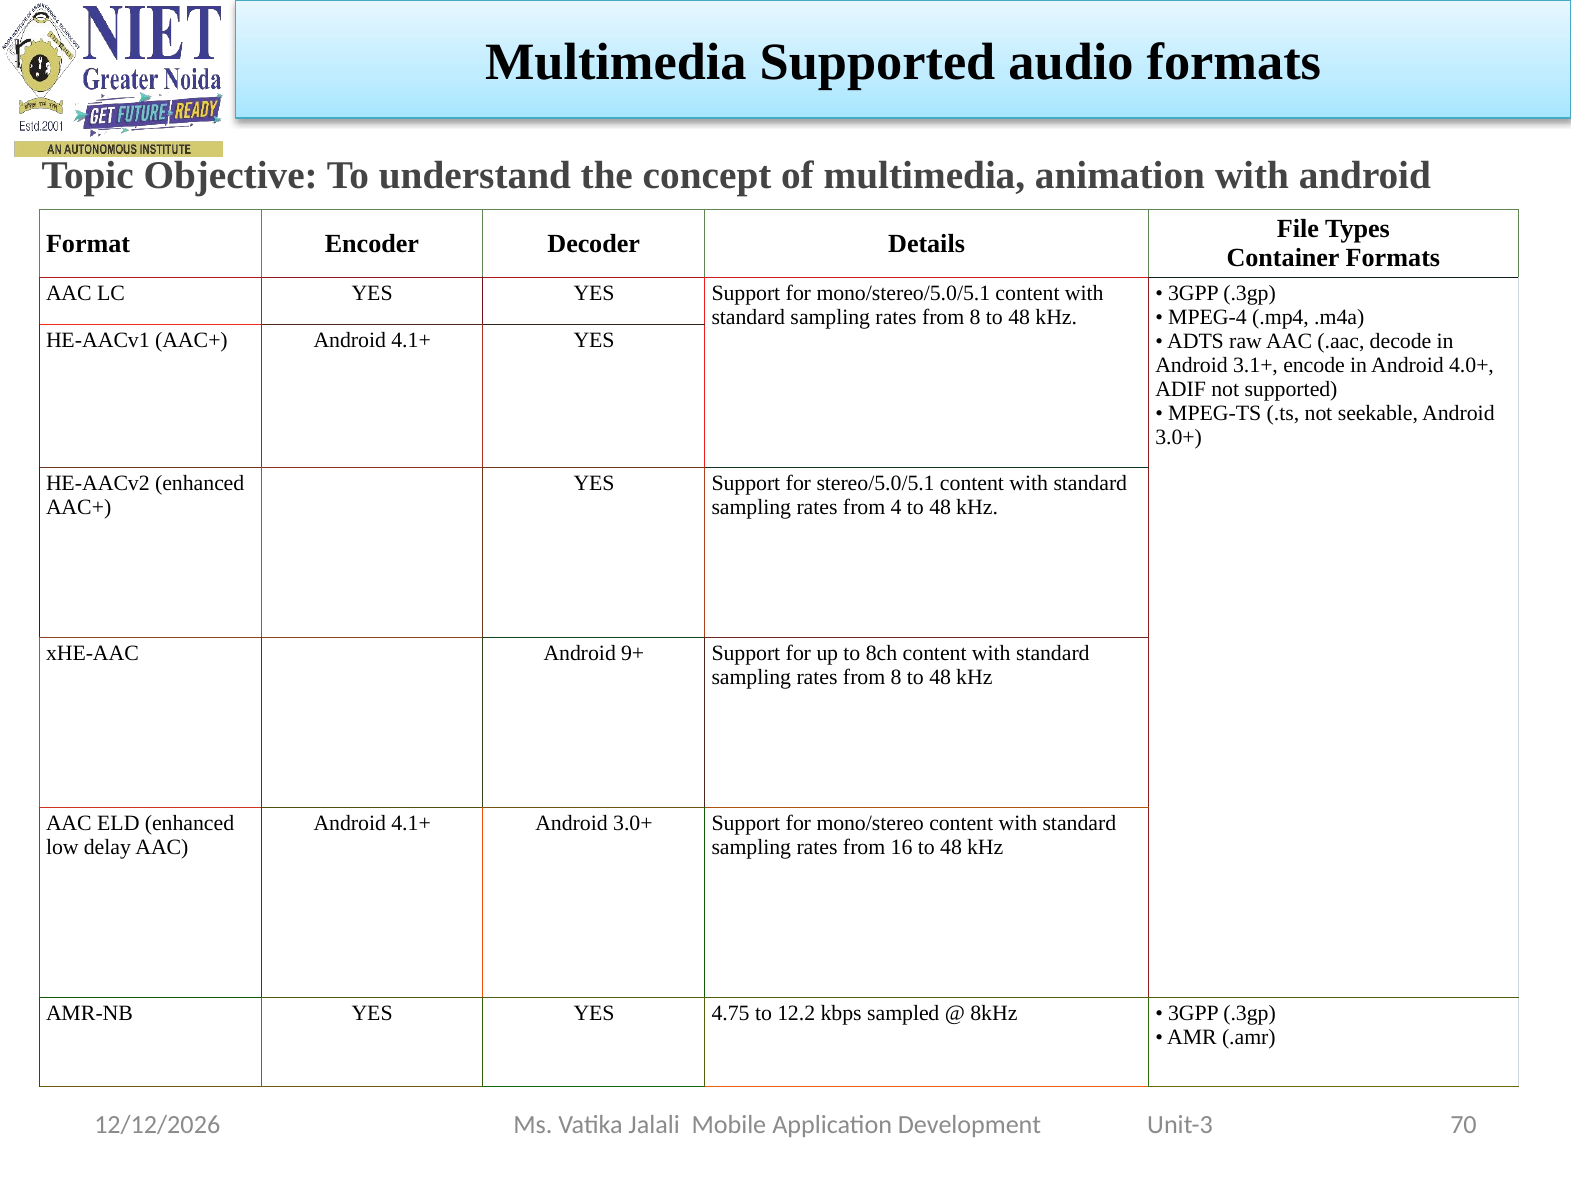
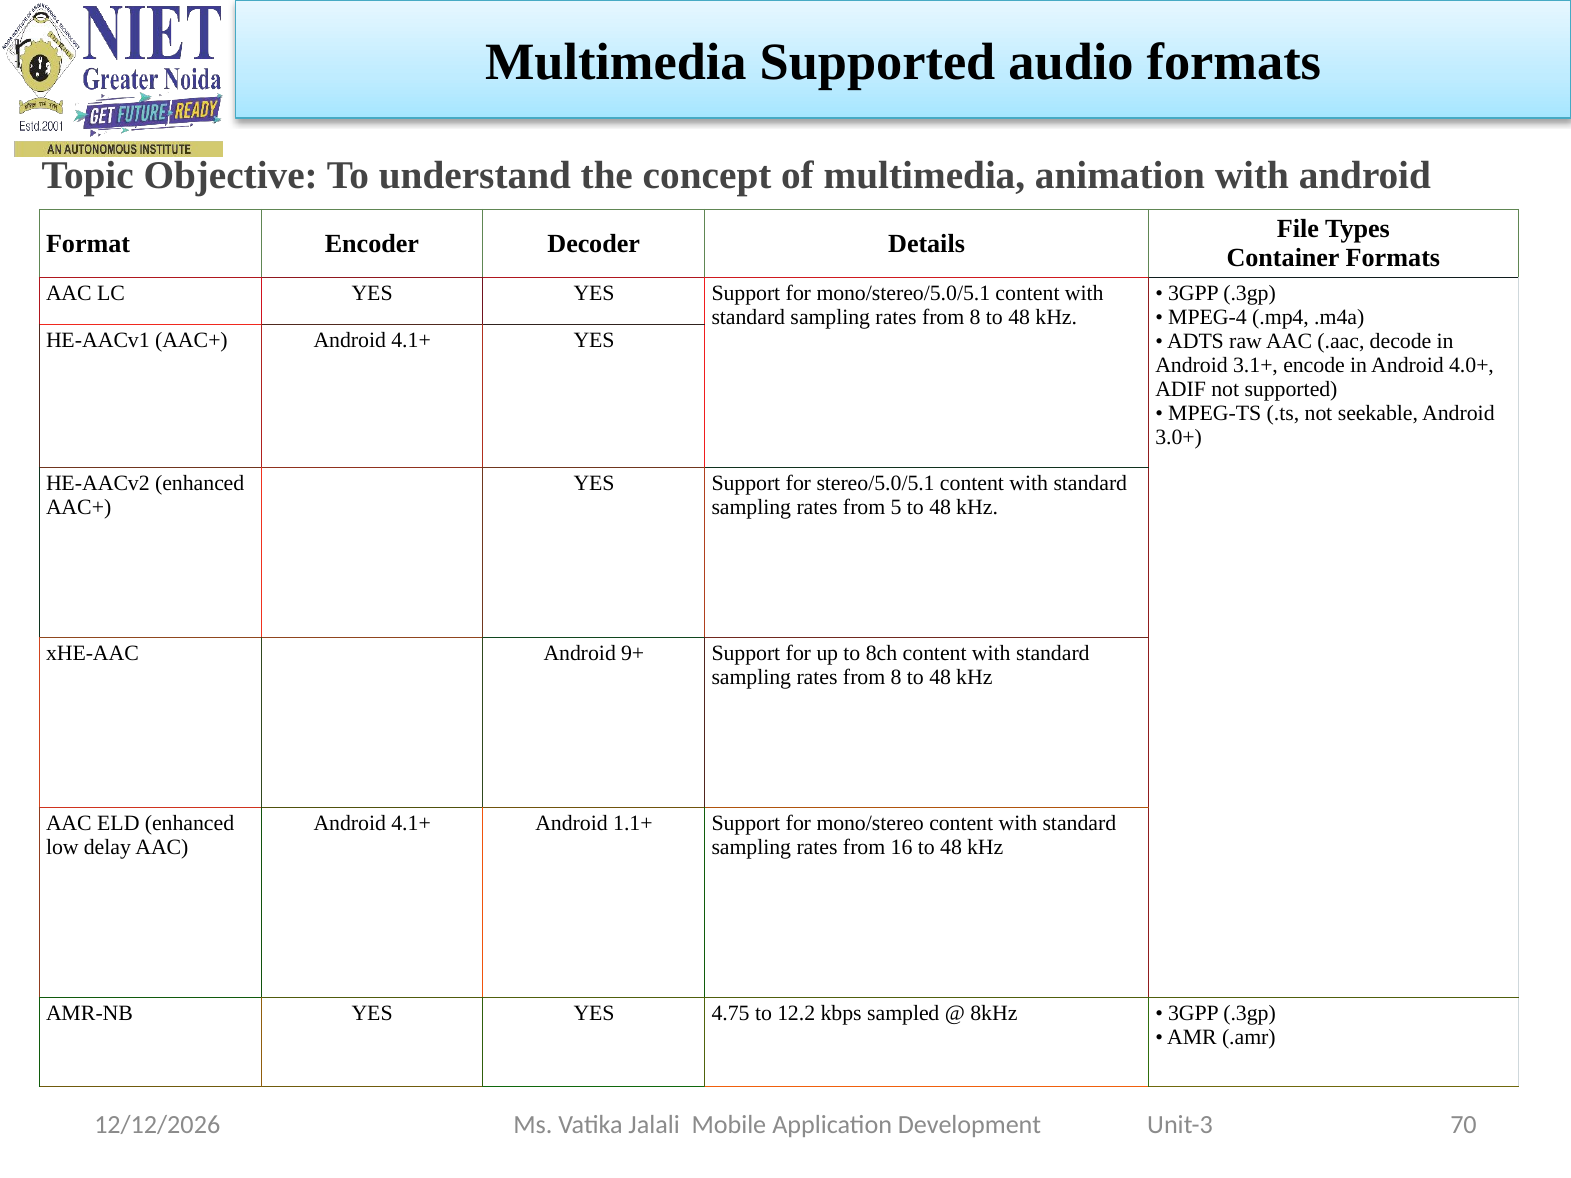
4: 4 -> 5
4.1+ Android 3.0+: 3.0+ -> 1.1+
